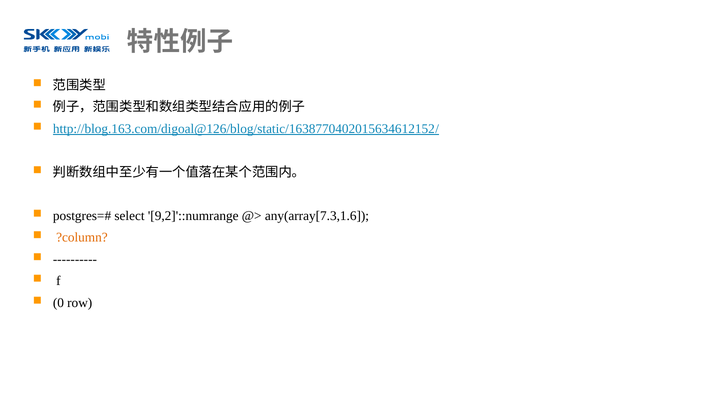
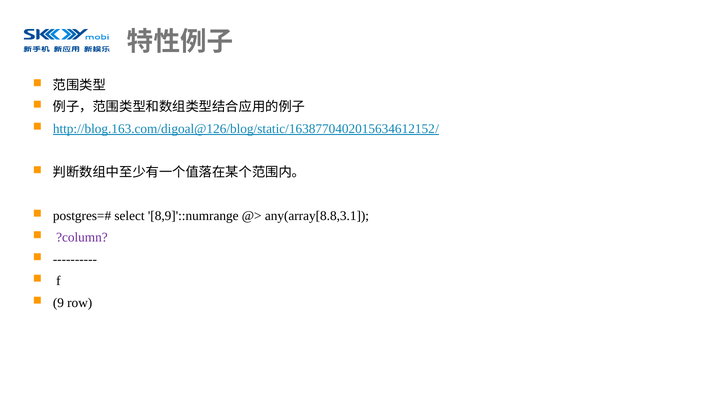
9,2]'::numrange: 9,2]'::numrange -> 8,9]'::numrange
any(array[7.3,1.6: any(array[7.3,1.6 -> any(array[8.8,3.1
?column colour: orange -> purple
0: 0 -> 9
